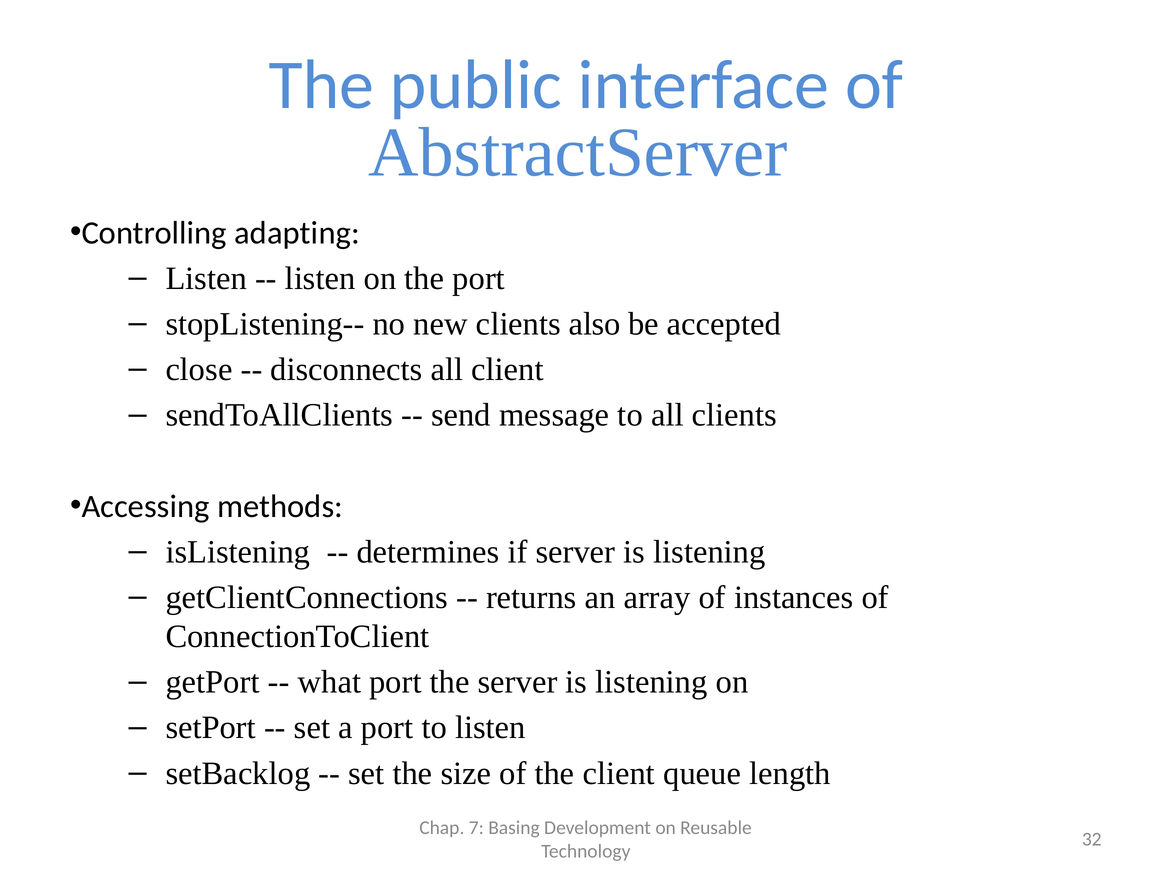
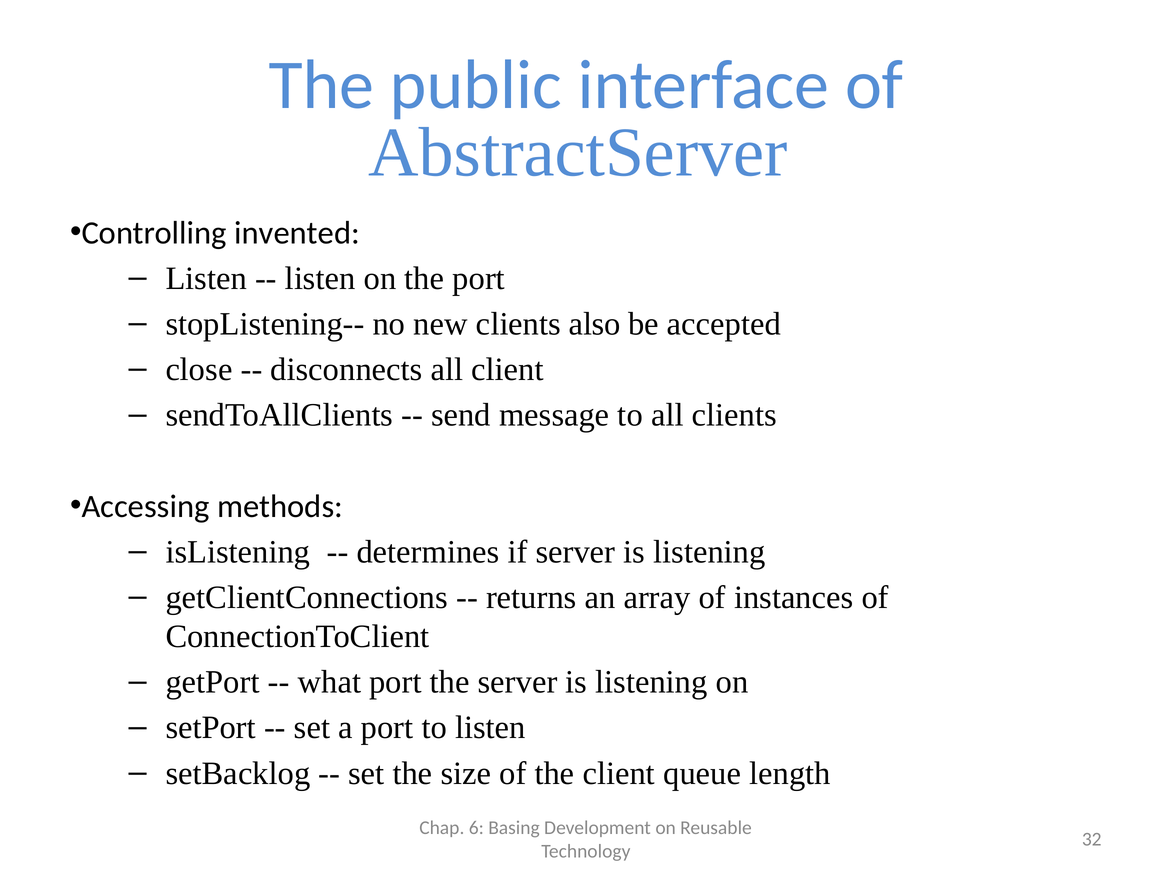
adapting: adapting -> invented
7: 7 -> 6
